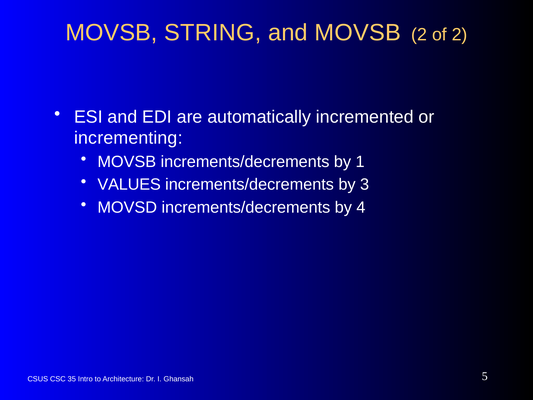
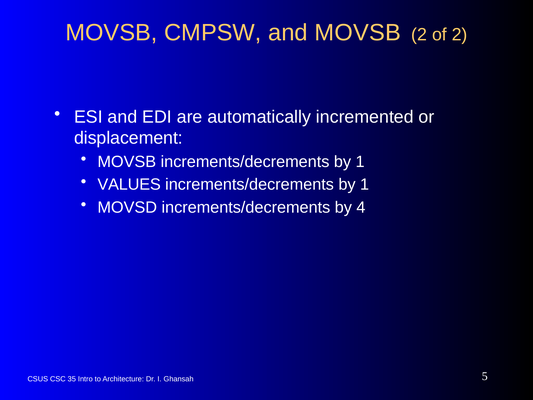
STRING: STRING -> CMPSW
incrementing: incrementing -> displacement
3 at (365, 184): 3 -> 1
